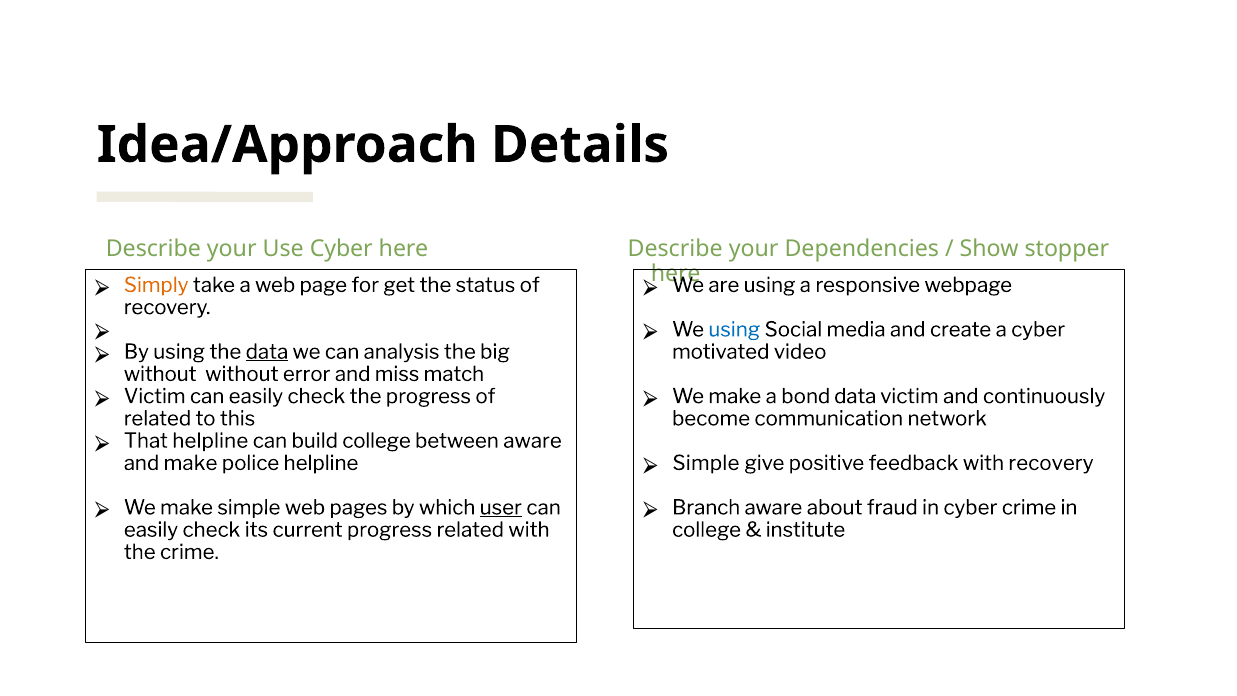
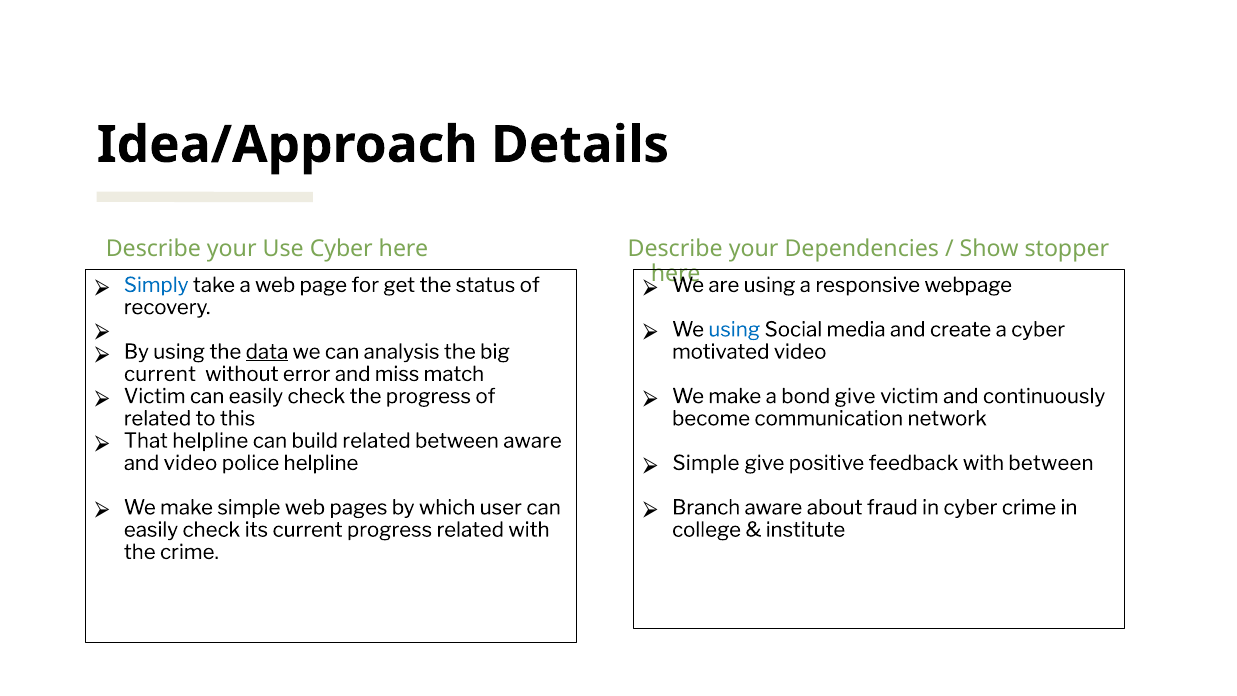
Simply colour: orange -> blue
without at (160, 374): without -> current
bond data: data -> give
build college: college -> related
and make: make -> video
with recovery: recovery -> between
user underline: present -> none
